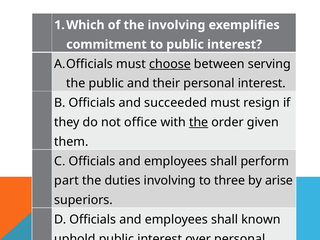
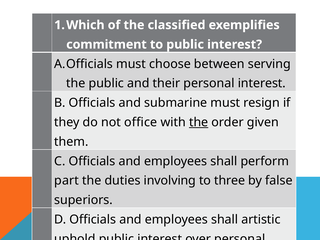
the involving: involving -> classified
choose underline: present -> none
succeeded: succeeded -> submarine
arise: arise -> false
known: known -> artistic
